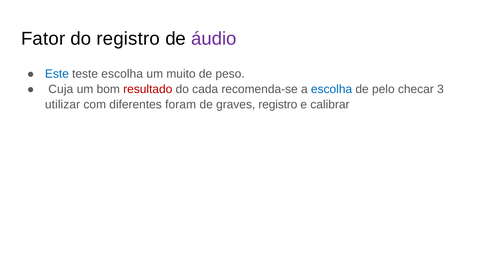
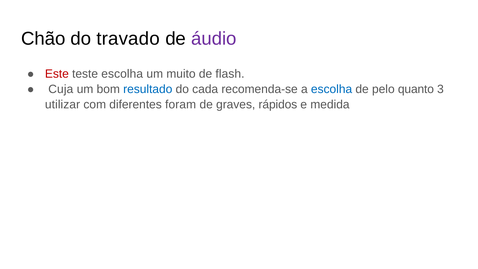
Fator: Fator -> Chão
do registro: registro -> travado
Este colour: blue -> red
peso: peso -> flash
resultado colour: red -> blue
checar: checar -> quanto
graves registro: registro -> rápidos
calibrar: calibrar -> medida
